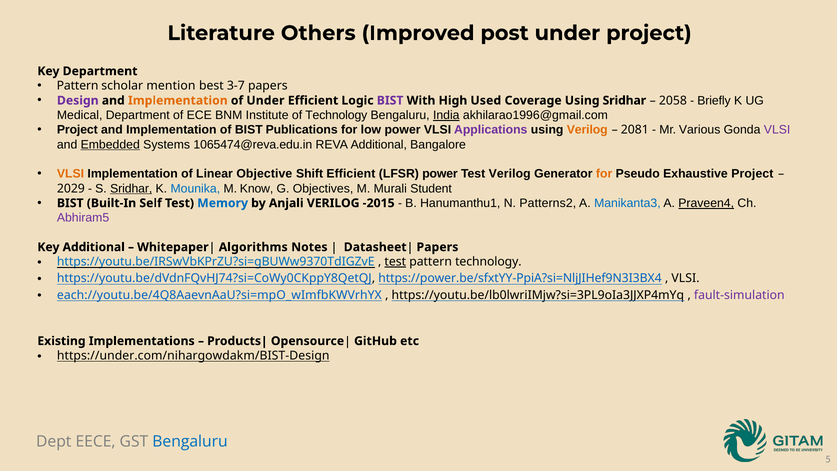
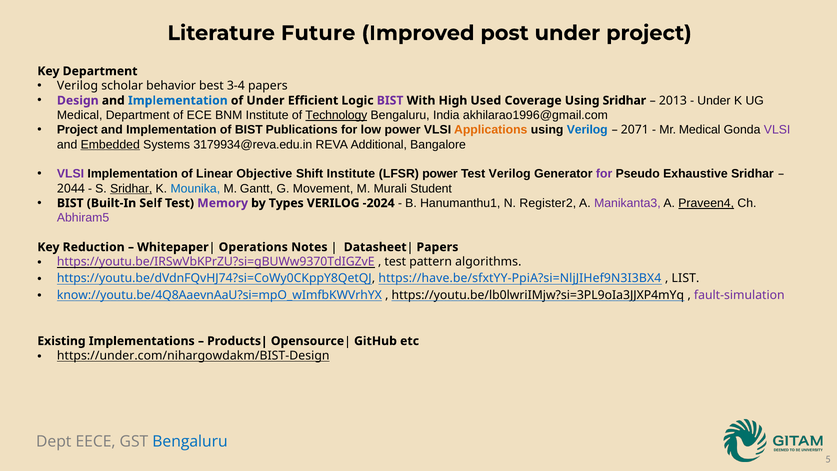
Others: Others -> Future
Pattern at (78, 86): Pattern -> Verilog
mention: mention -> behavior
3-7: 3-7 -> 3-4
Implementation at (178, 100) colour: orange -> blue
2058: 2058 -> 2013
Briefly at (714, 100): Briefly -> Under
Technology at (336, 115) underline: none -> present
India underline: present -> none
Applications colour: purple -> orange
Verilog at (587, 130) colour: orange -> blue
2081: 2081 -> 2071
Mr Various: Various -> Medical
1065474@reva.edu.in: 1065474@reva.edu.in -> 3179934@reva.edu.in
VLSI at (70, 174) colour: orange -> purple
Shift Efficient: Efficient -> Institute
for at (604, 174) colour: orange -> purple
Exhaustive Project: Project -> Sridhar
2029: 2029 -> 2044
Know: Know -> Gantt
Objectives: Objectives -> Movement
Memory colour: blue -> purple
Anjali: Anjali -> Types
-2015: -2015 -> -2024
Patterns2: Patterns2 -> Register2
Manikanta3 colour: blue -> purple
Key Additional: Additional -> Reduction
Algorithms: Algorithms -> Operations
https://youtu.be/IRSwVbKPrZU?si=gBUWw9370TdIGZvE colour: blue -> purple
test at (395, 262) underline: present -> none
pattern technology: technology -> algorithms
https://power.be/sfxtYY-PpiA?si=NljJIHef9N3I3BX4: https://power.be/sfxtYY-PpiA?si=NljJIHef9N3I3BX4 -> https://have.be/sfxtYY-PpiA?si=NljJIHef9N3I3BX4
VLSI at (686, 278): VLSI -> LIST
each://youtu.be/4Q8AaevnAaU?si=mpO_wImfbKWVrhYX: each://youtu.be/4Q8AaevnAaU?si=mpO_wImfbKWVrhYX -> know://youtu.be/4Q8AaevnAaU?si=mpO_wImfbKWVrhYX
